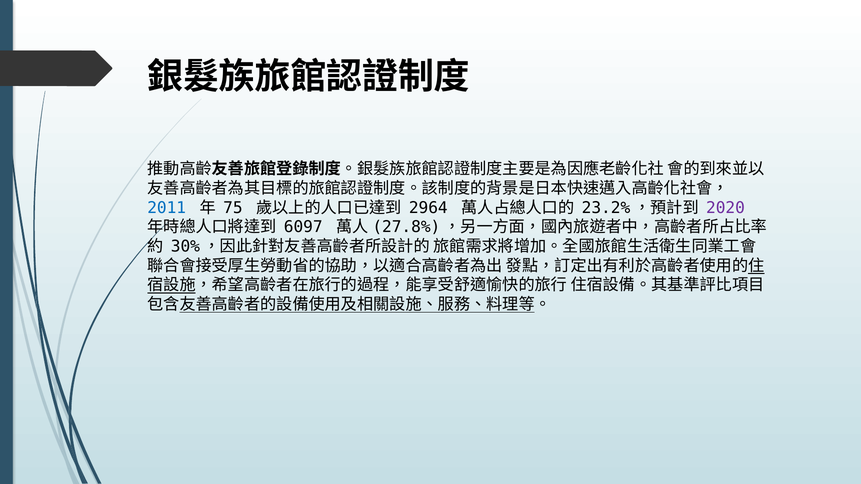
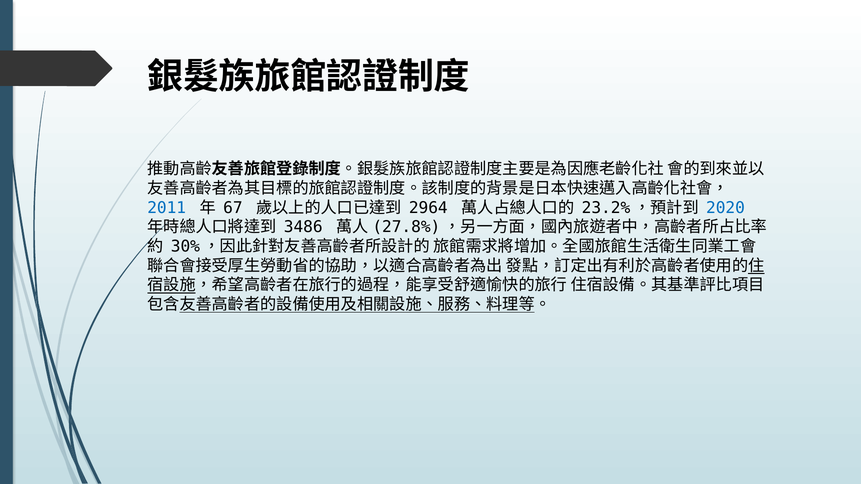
75: 75 -> 67
2020 colour: purple -> blue
6097: 6097 -> 3486
